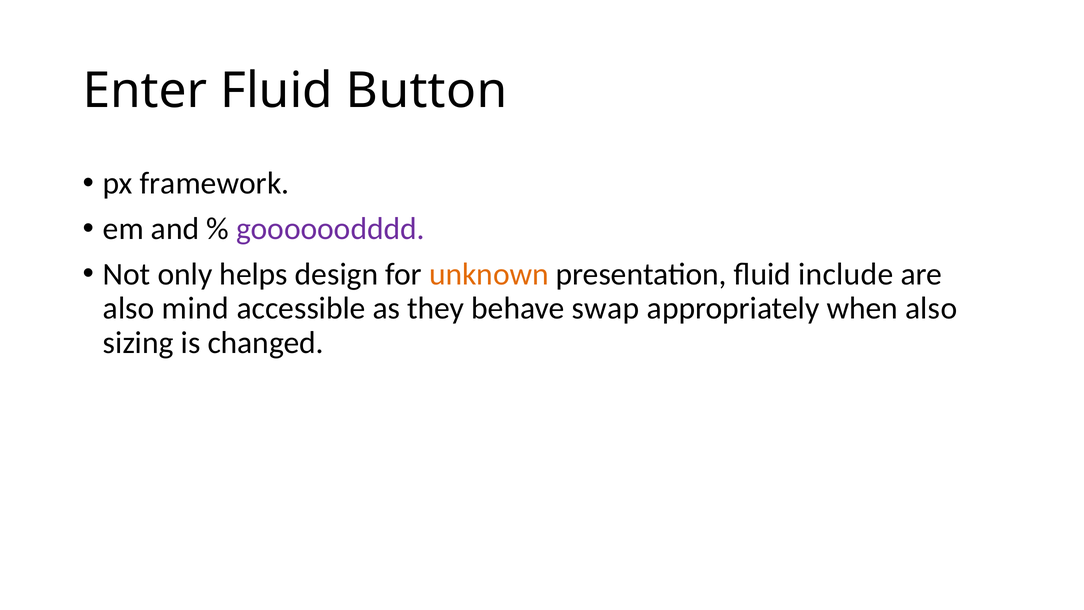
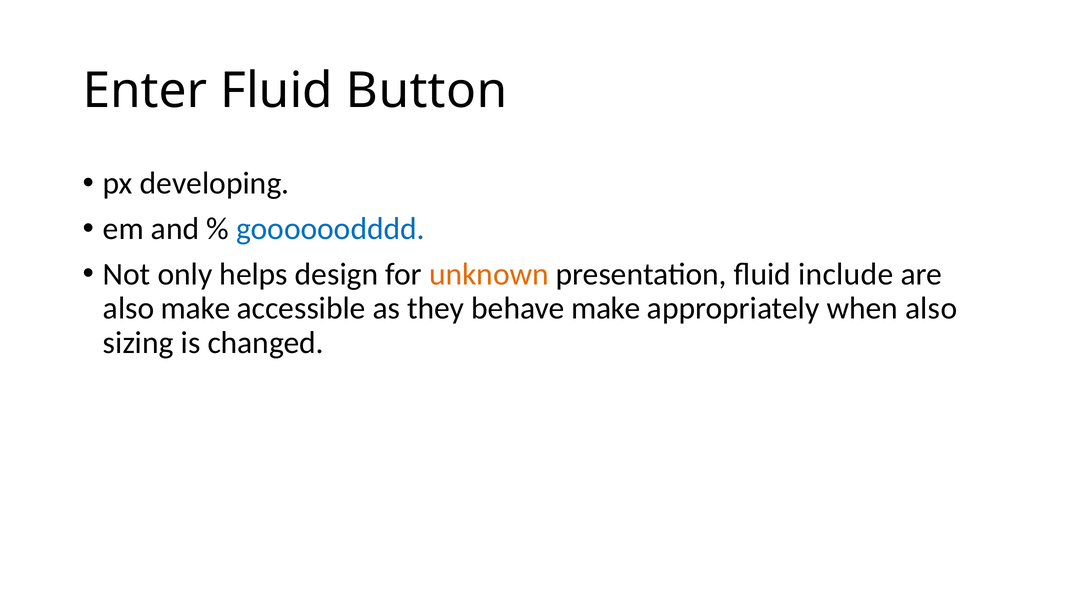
framework: framework -> developing
goooooodddd colour: purple -> blue
also mind: mind -> make
behave swap: swap -> make
